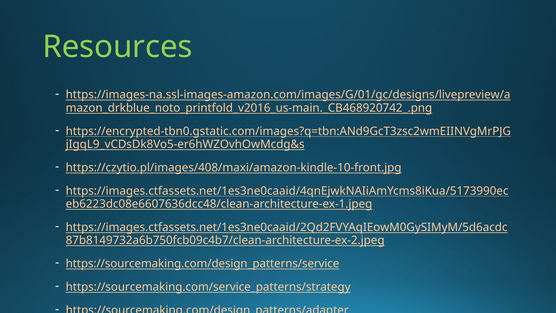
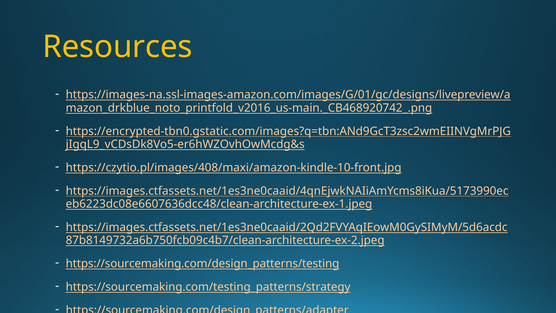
Resources colour: light green -> yellow
https://sourcemaking.com/design_patterns/service: https://sourcemaking.com/design_patterns/service -> https://sourcemaking.com/design_patterns/testing
https://sourcemaking.com/service_patterns/strategy: https://sourcemaking.com/service_patterns/strategy -> https://sourcemaking.com/testing_patterns/strategy
